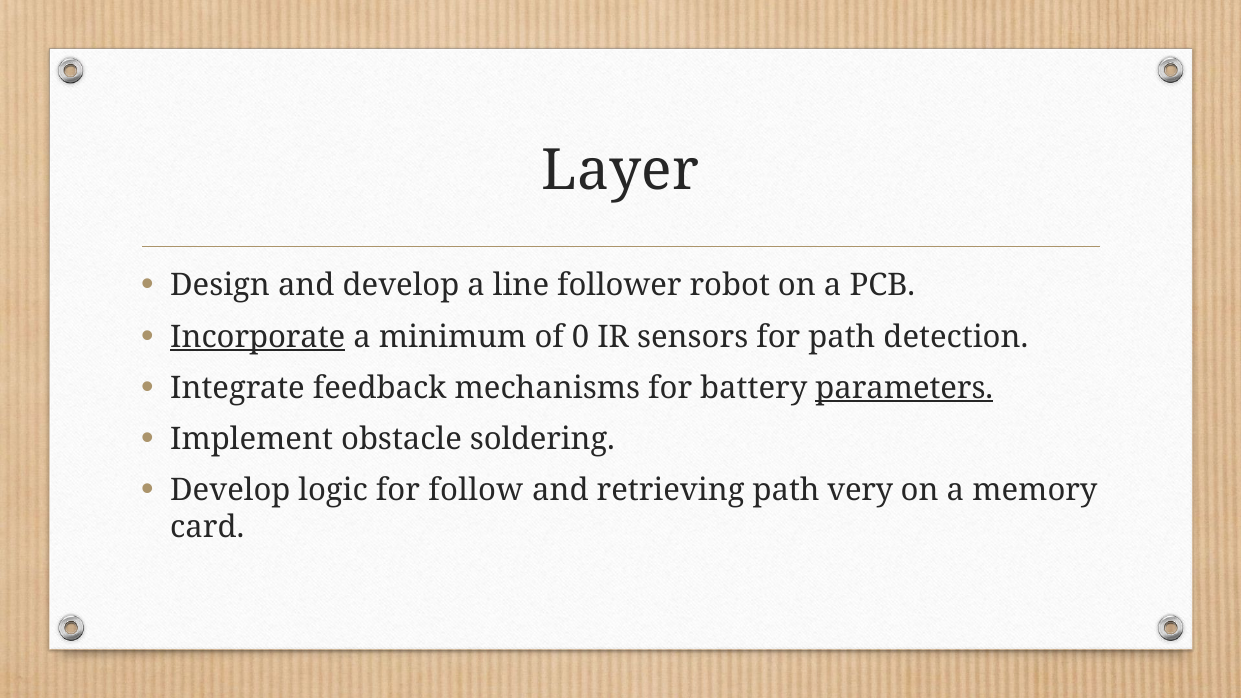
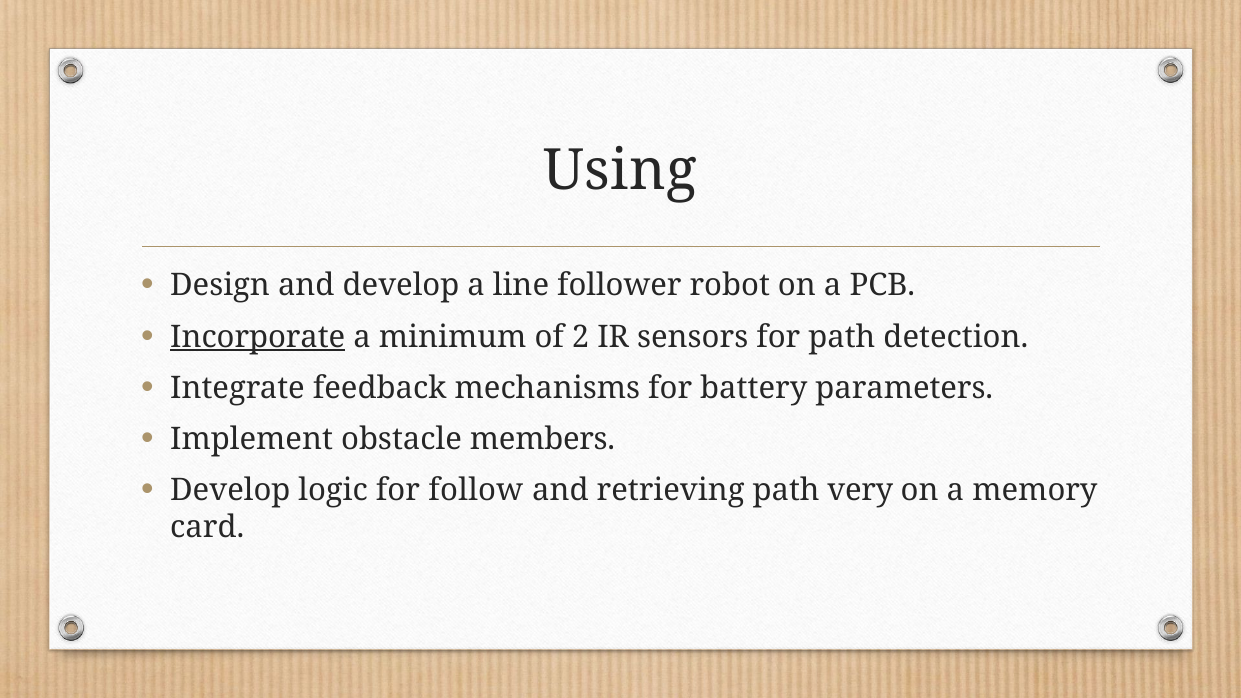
Layer: Layer -> Using
0: 0 -> 2
parameters underline: present -> none
soldering: soldering -> members
